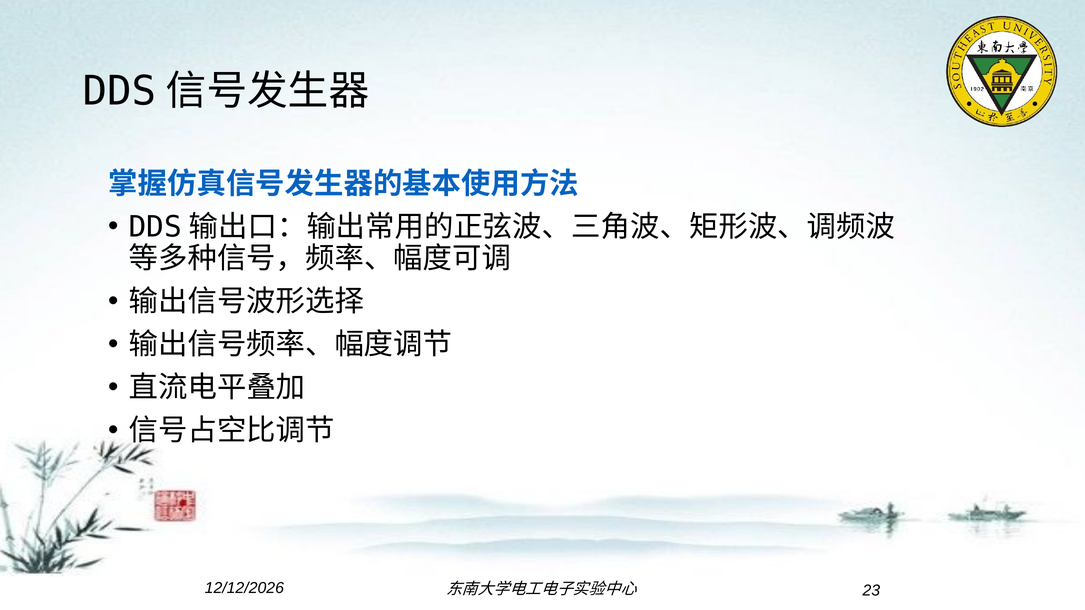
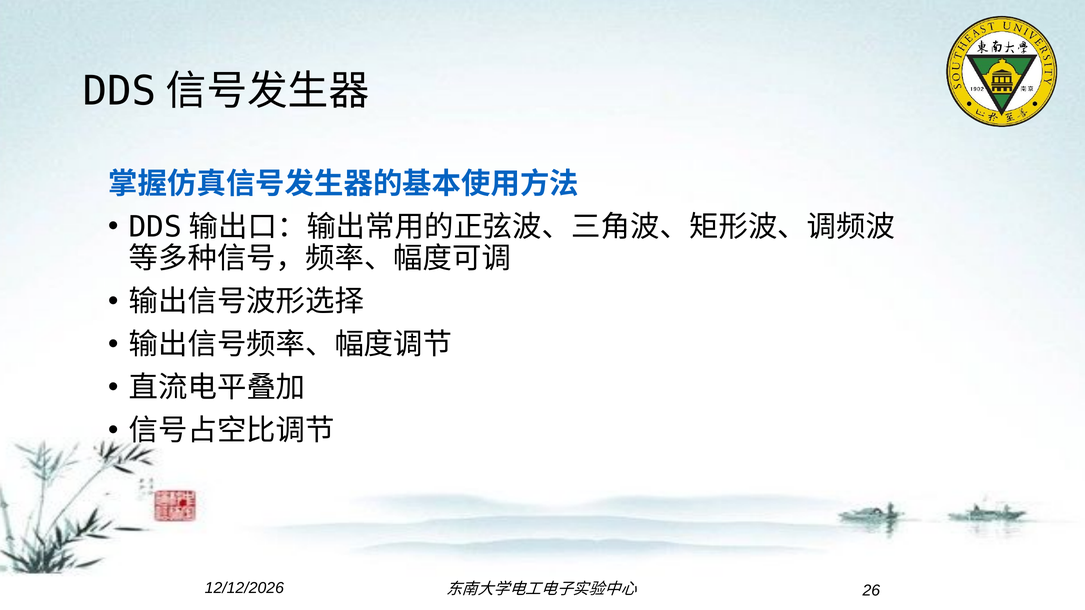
23: 23 -> 26
